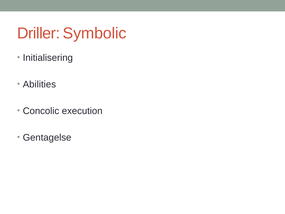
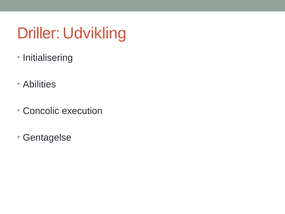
Symbolic: Symbolic -> Udvikling
